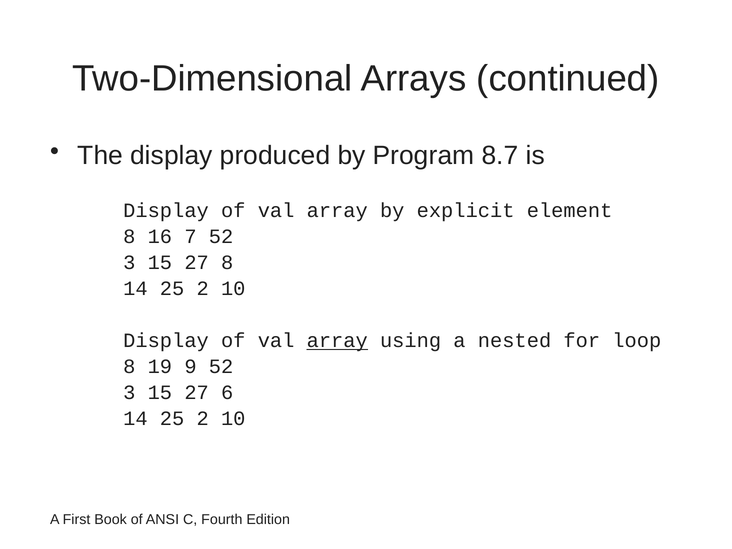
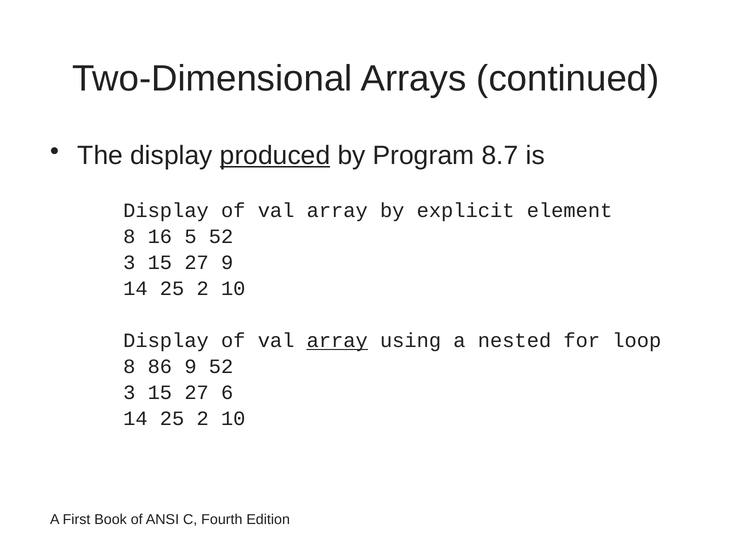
produced underline: none -> present
7: 7 -> 5
27 8: 8 -> 9
19: 19 -> 86
